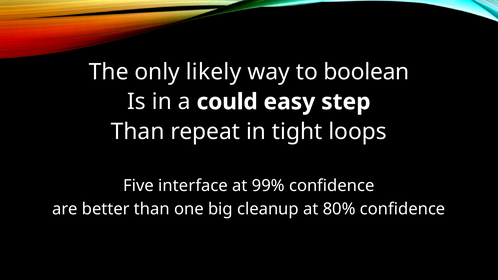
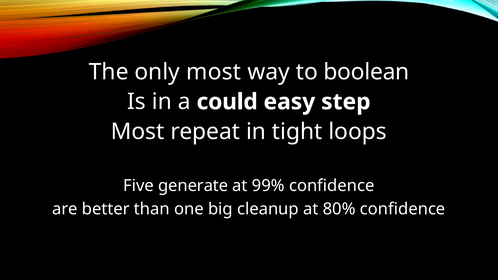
only likely: likely -> most
Than at (138, 132): Than -> Most
interface: interface -> generate
